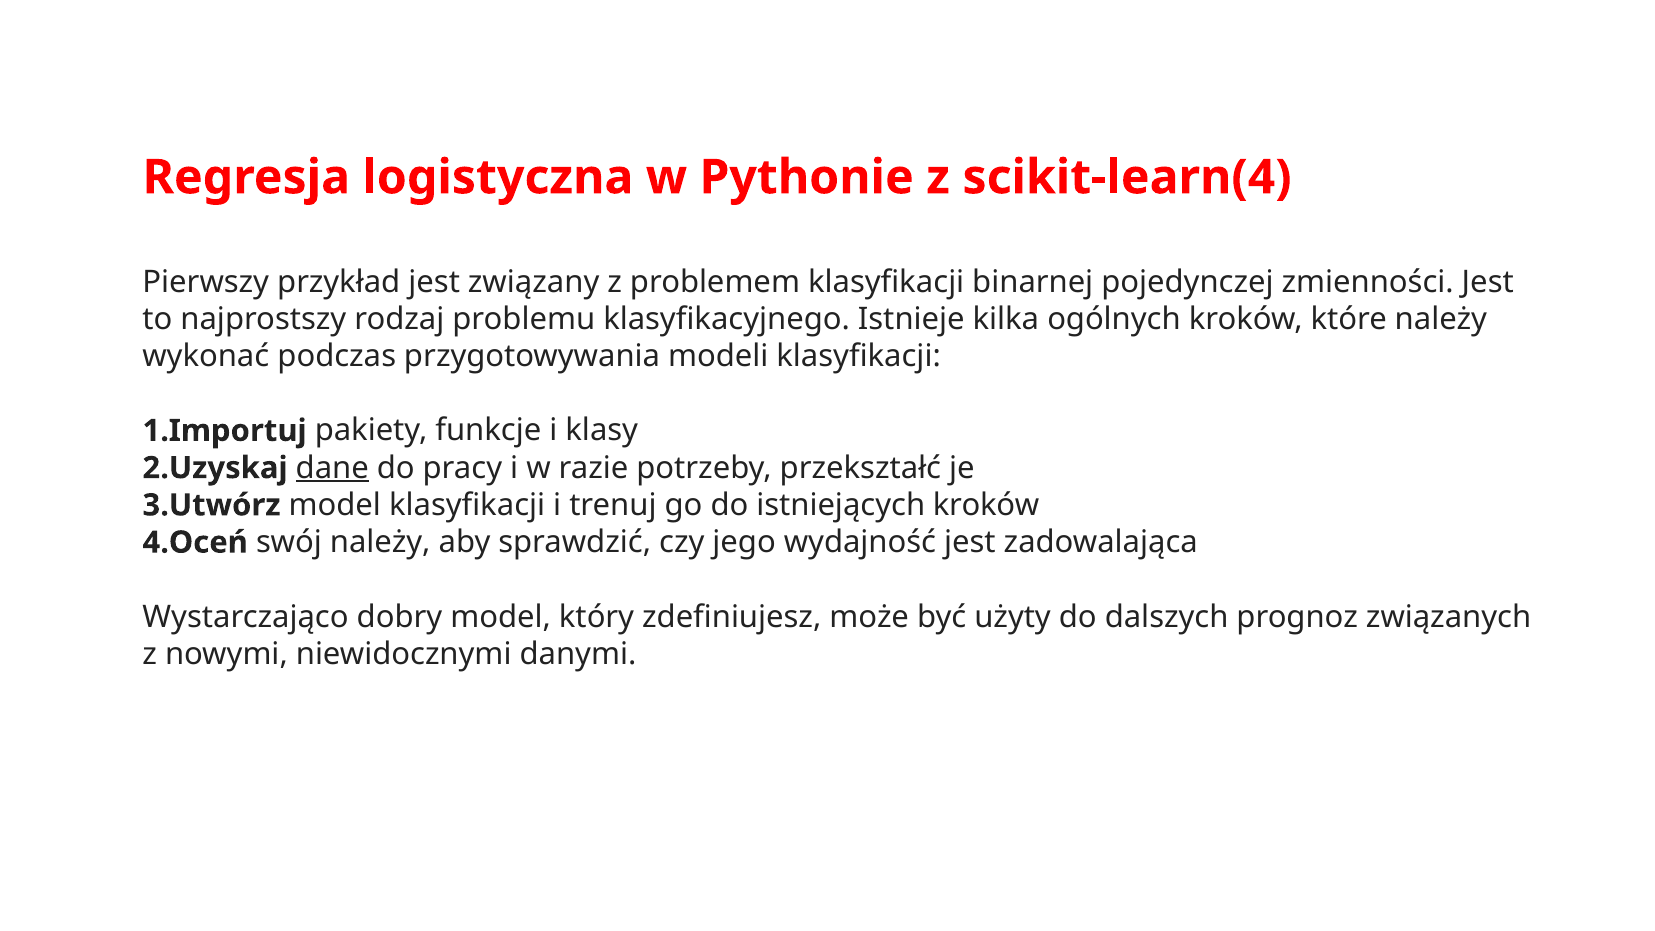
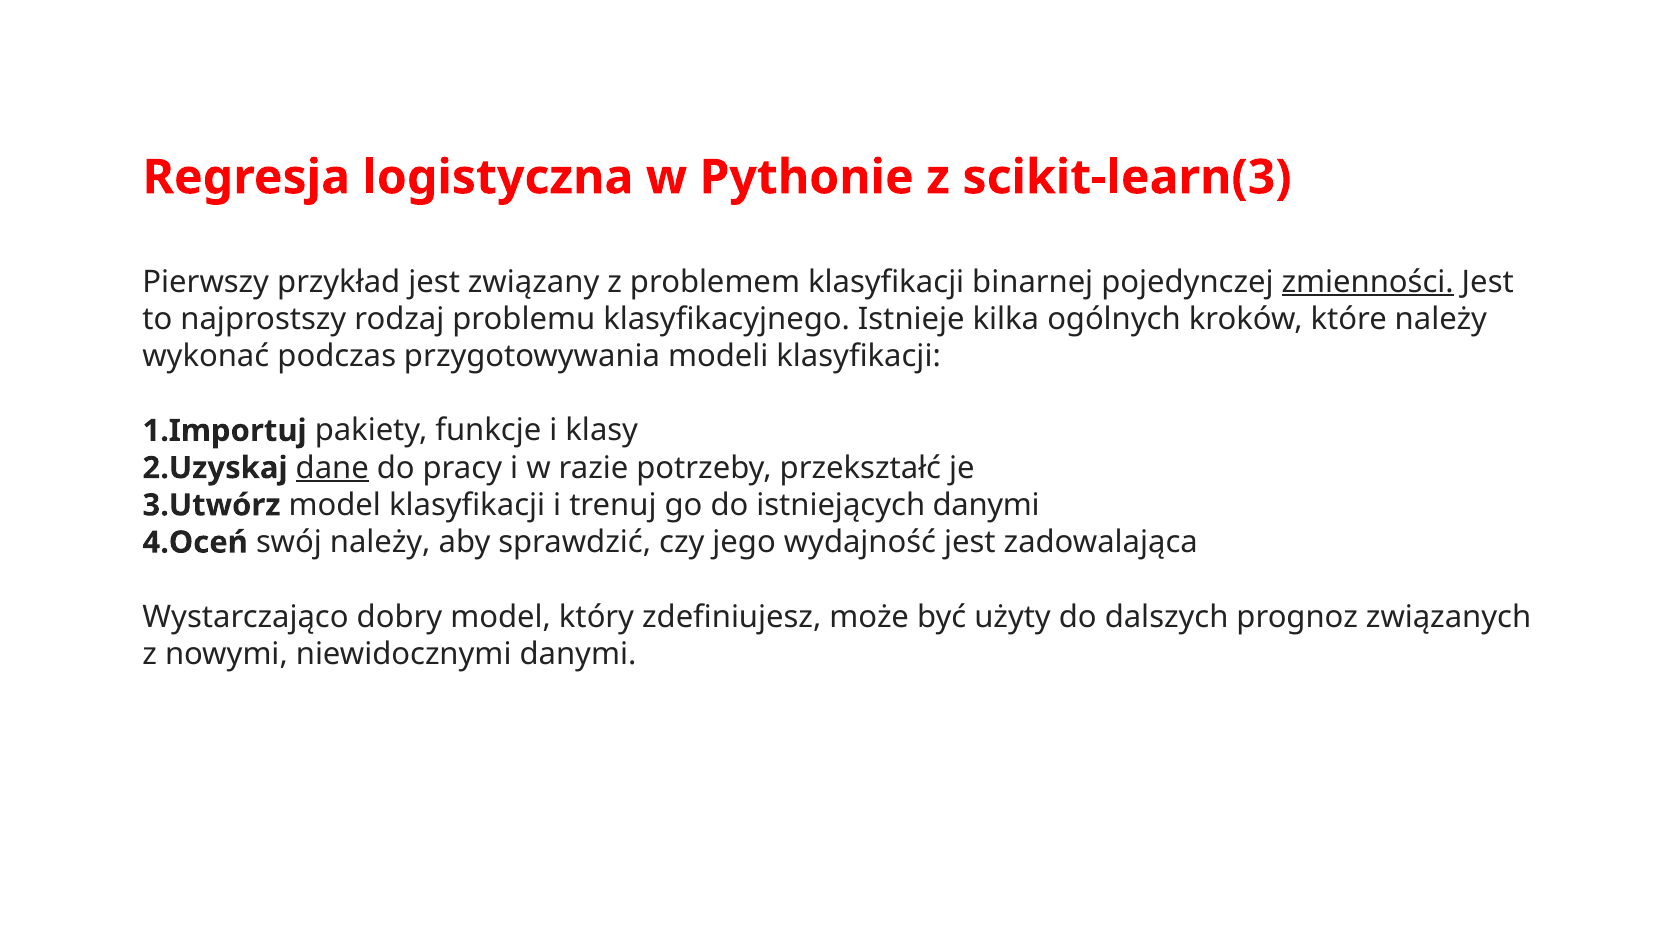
scikit-learn(4: scikit-learn(4 -> scikit-learn(3
zmienności underline: none -> present
istniejących kroków: kroków -> danymi
